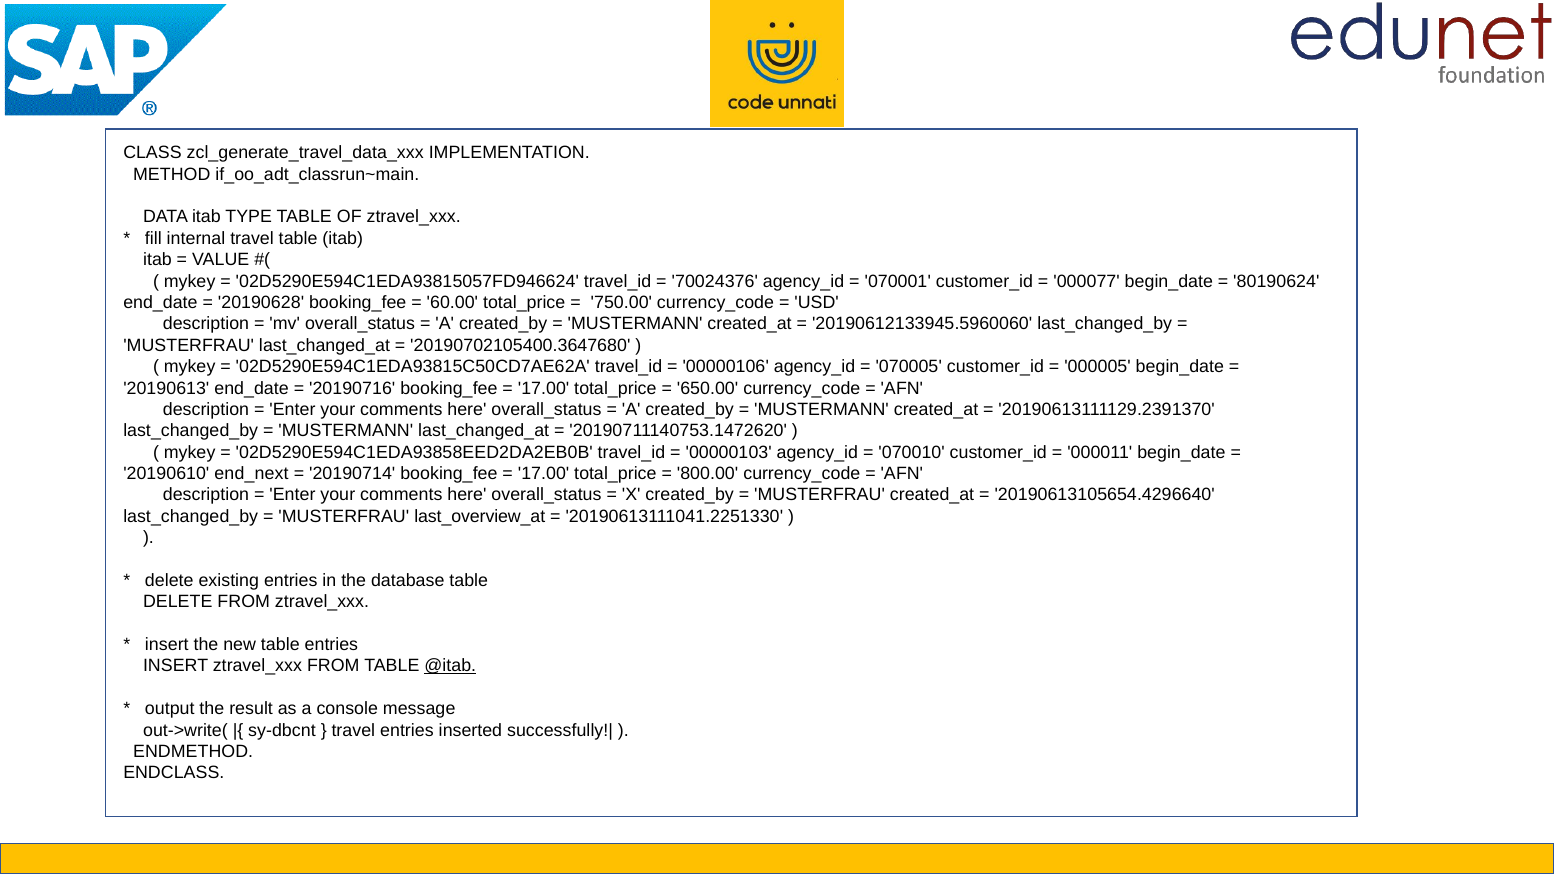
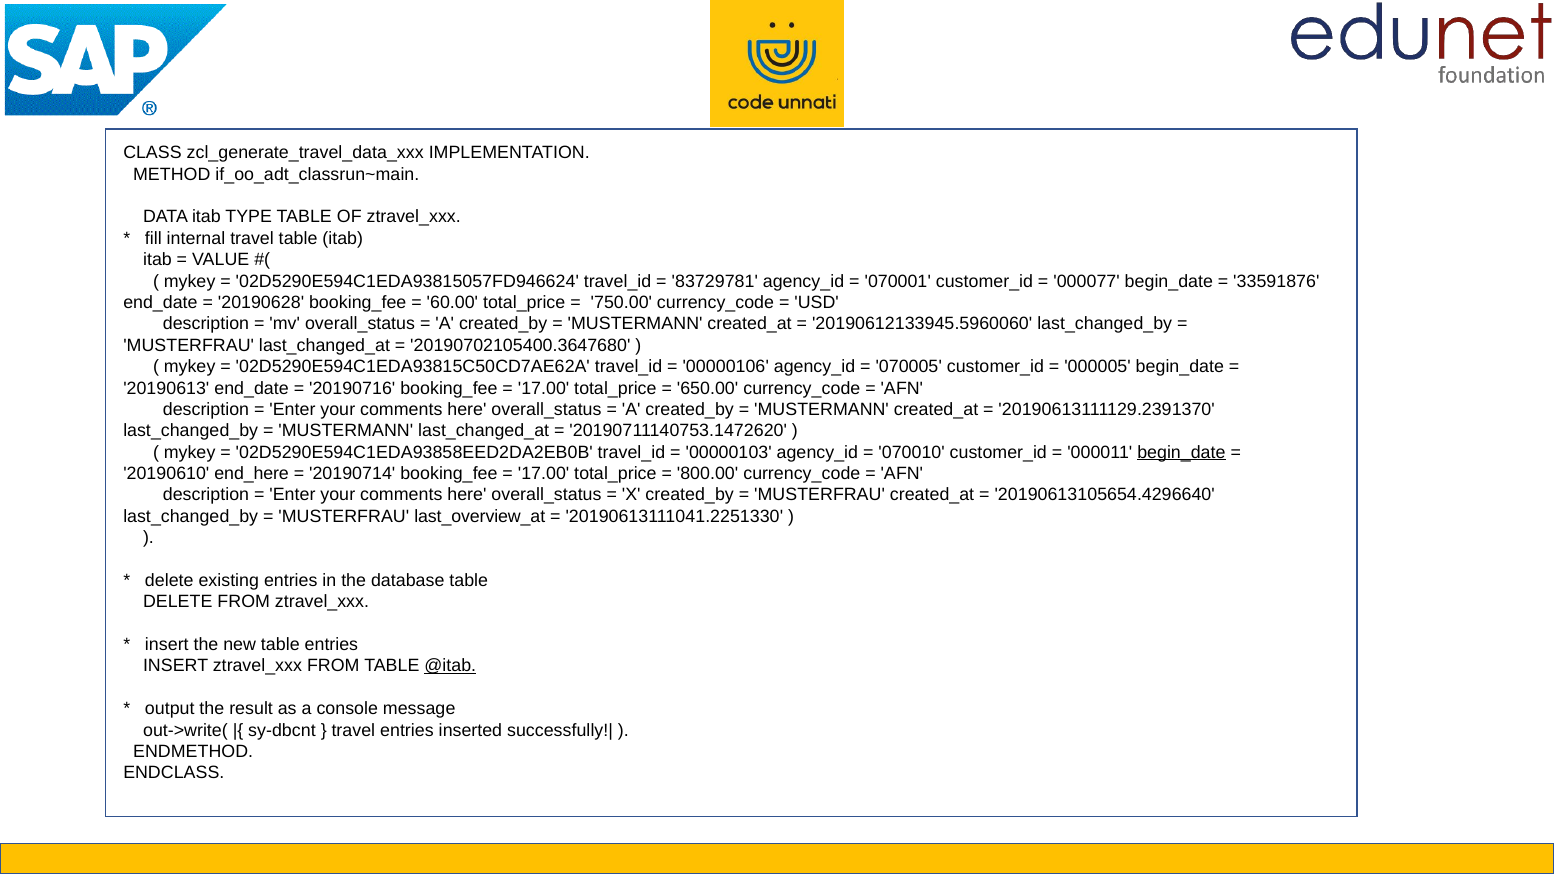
70024376: 70024376 -> 83729781
80190624: 80190624 -> 33591876
begin_date at (1181, 452) underline: none -> present
end_next: end_next -> end_here
